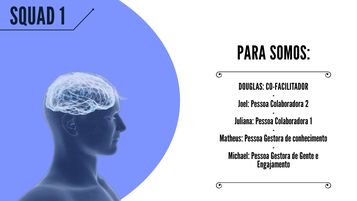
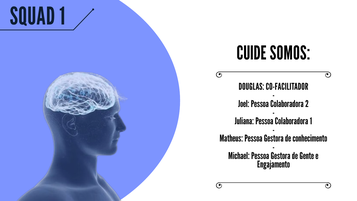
PARA: PARA -> CUIDE
